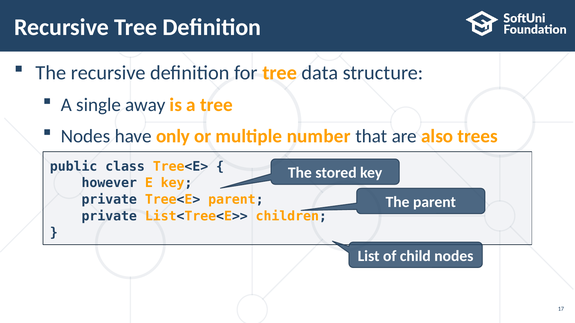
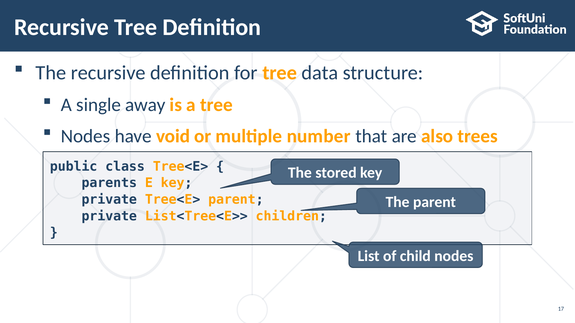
only: only -> void
however: however -> parents
